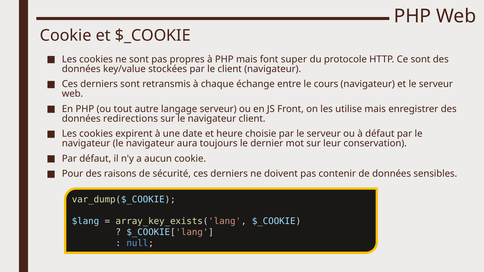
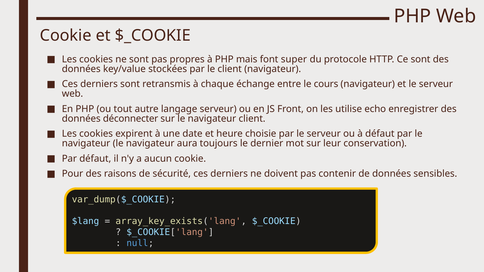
utilise mais: mais -> echo
redirections: redirections -> déconnecter
